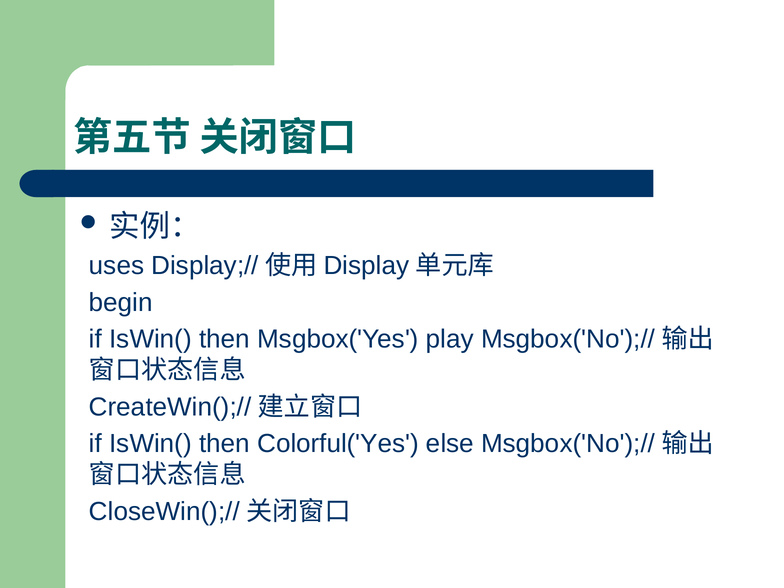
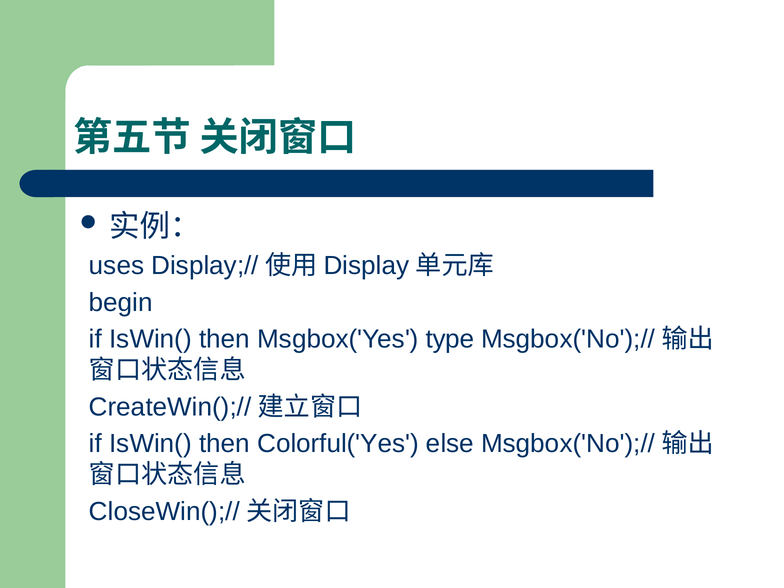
play: play -> type
